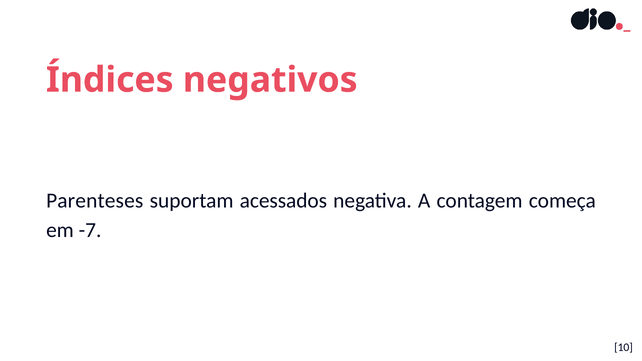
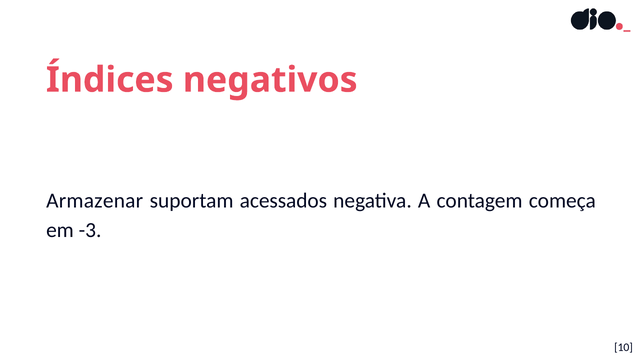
Parenteses: Parenteses -> Armazenar
-7: -7 -> -3
